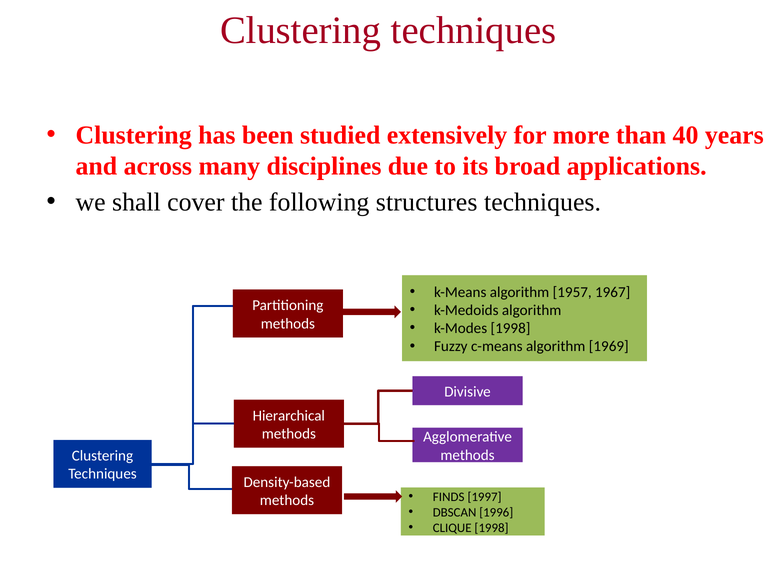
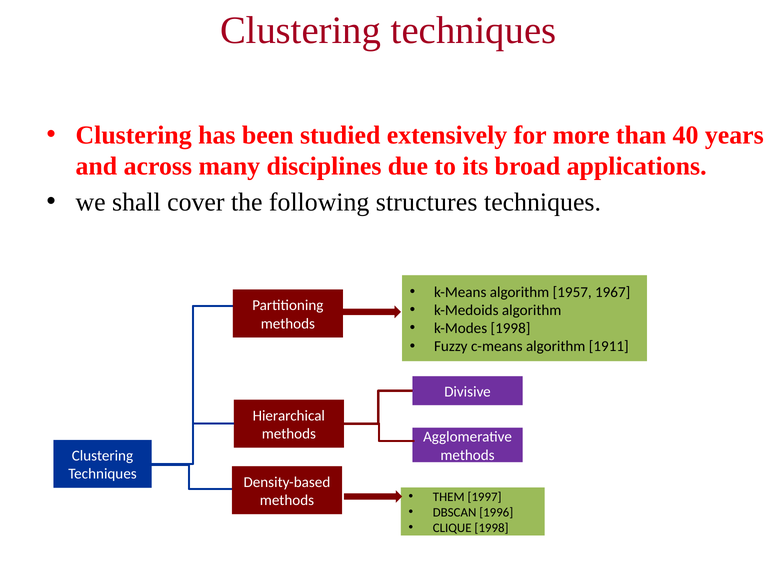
1969: 1969 -> 1911
FINDS: FINDS -> THEM
